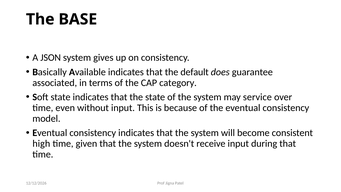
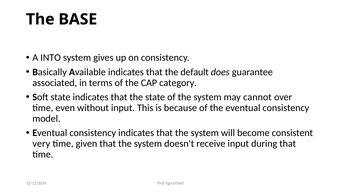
JSON: JSON -> INTO
service: service -> cannot
high: high -> very
